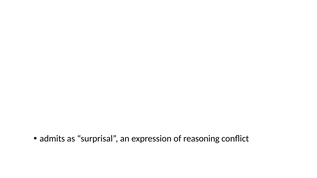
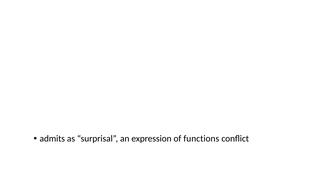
reasoning: reasoning -> functions
